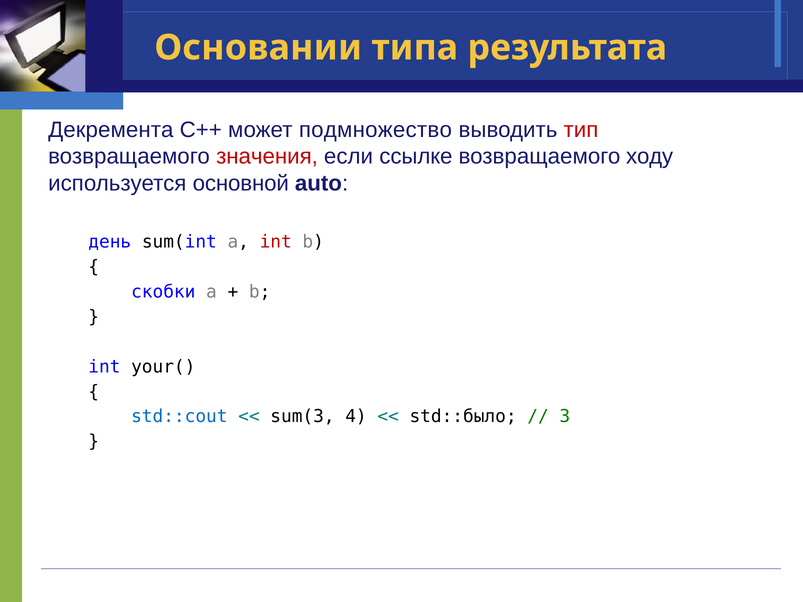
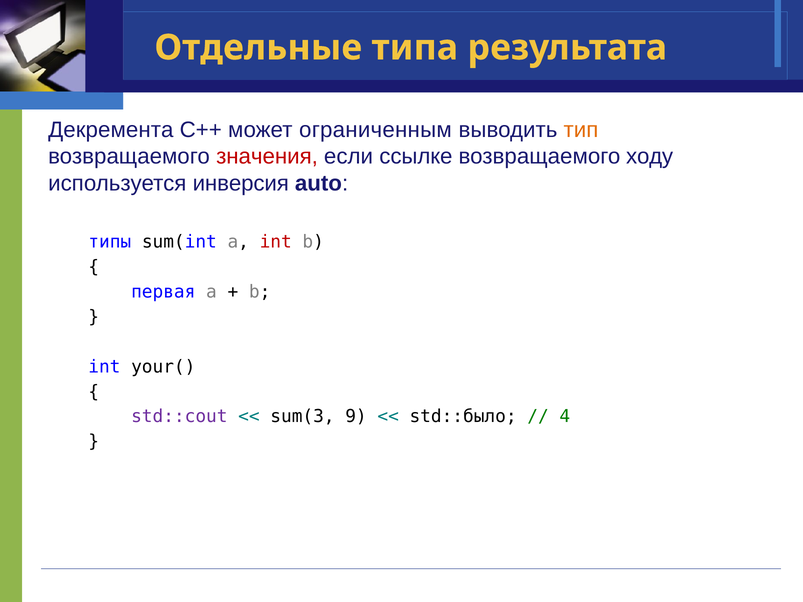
Основании: Основании -> Отдельные
подмножество: подмножество -> ограниченным
тип colour: red -> orange
основной: основной -> инверсия
день: день -> типы
скобки: скобки -> первая
std::cout colour: blue -> purple
4: 4 -> 9
3: 3 -> 4
